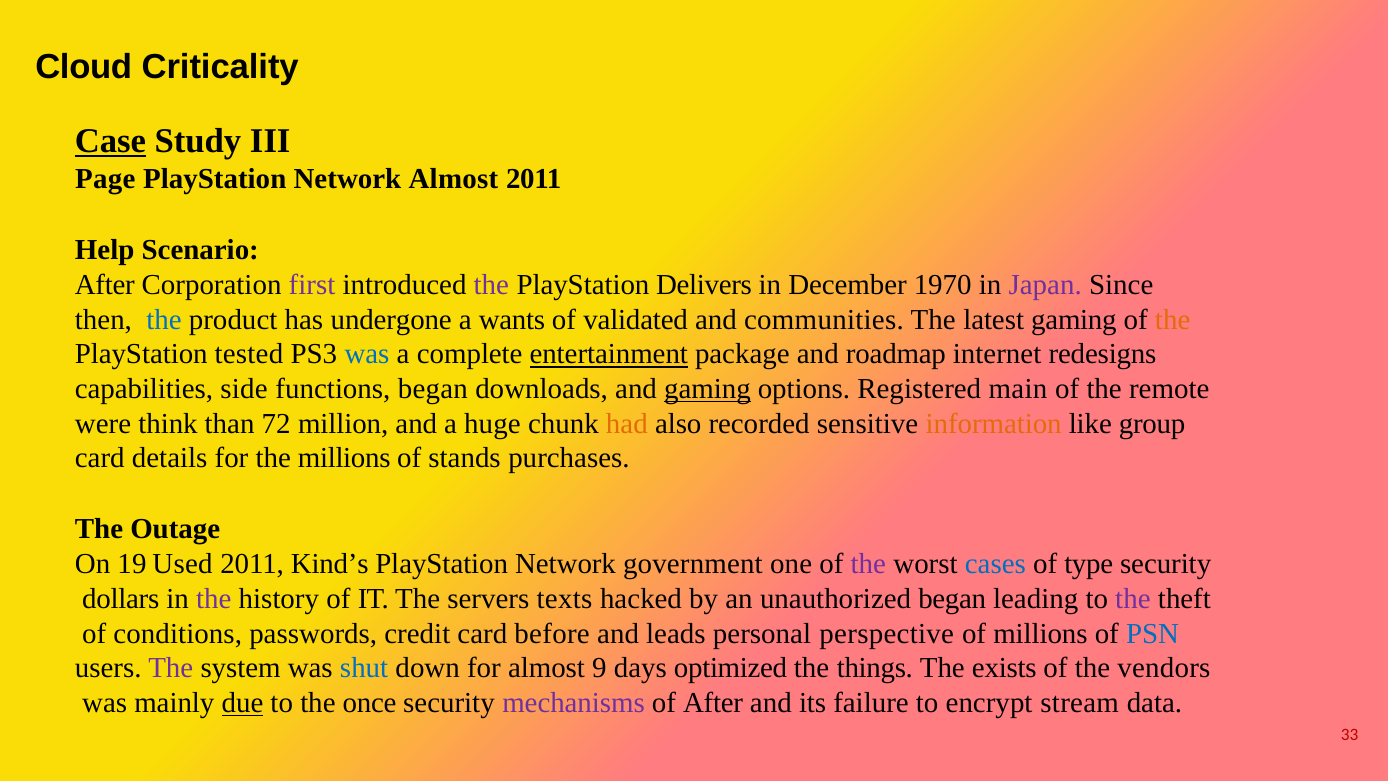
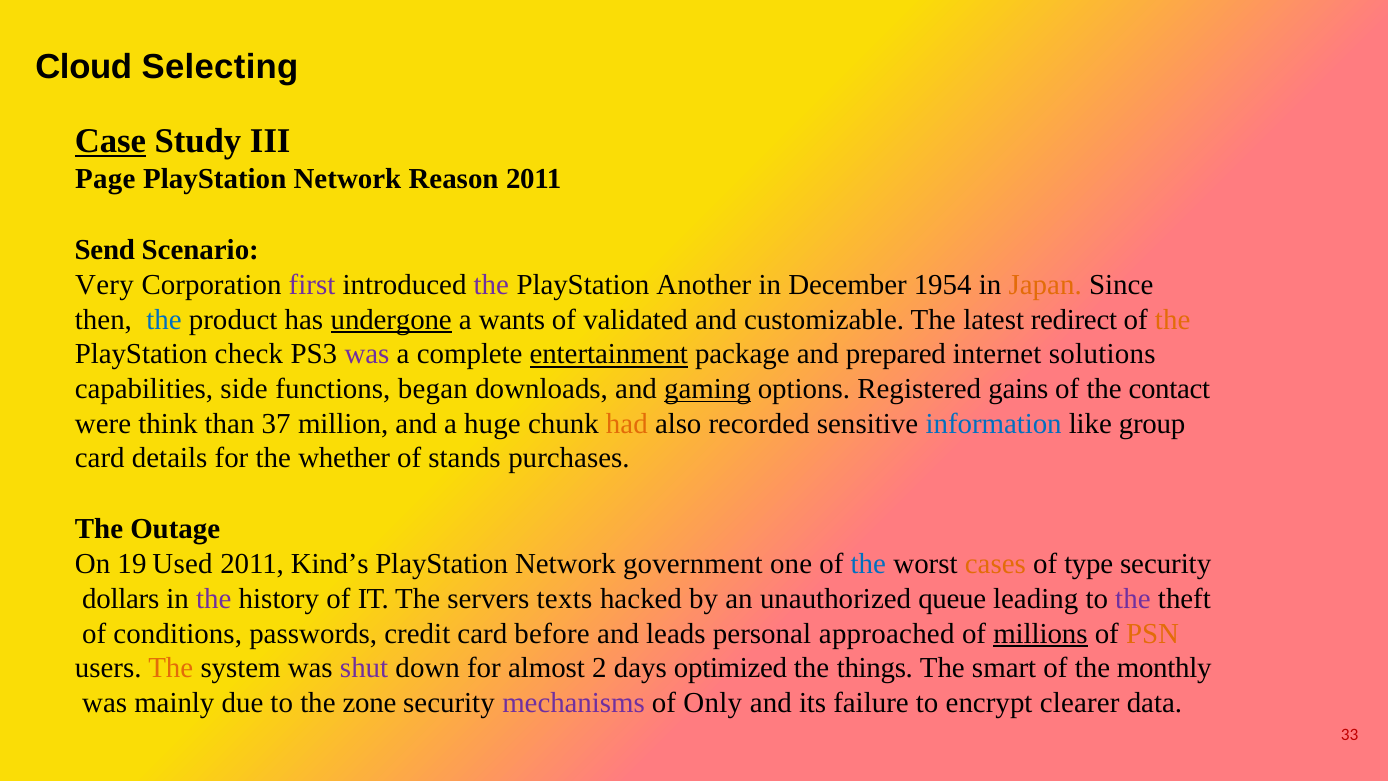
Criticality: Criticality -> Selecting
Network Almost: Almost -> Reason
Help: Help -> Send
After at (105, 285): After -> Very
Delivers: Delivers -> Another
1970: 1970 -> 1954
Japan colour: purple -> orange
undergone underline: none -> present
communities: communities -> customizable
latest gaming: gaming -> redirect
tested: tested -> check
was at (367, 354) colour: blue -> purple
roadmap: roadmap -> prepared
redesigns: redesigns -> solutions
main: main -> gains
remote: remote -> contact
72: 72 -> 37
information colour: orange -> blue
the millions: millions -> whether
the at (868, 564) colour: purple -> blue
cases colour: blue -> orange
unauthorized began: began -> queue
perspective: perspective -> approached
millions at (1040, 633) underline: none -> present
PSN colour: blue -> orange
The at (171, 668) colour: purple -> orange
shut colour: blue -> purple
9: 9 -> 2
exists: exists -> smart
vendors: vendors -> monthly
due underline: present -> none
once: once -> zone
of After: After -> Only
stream: stream -> clearer
